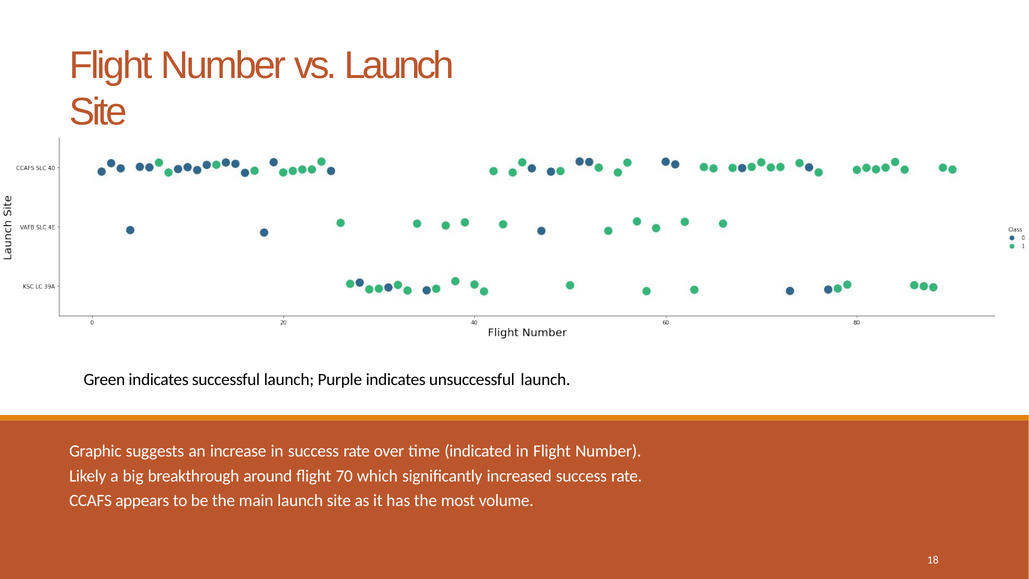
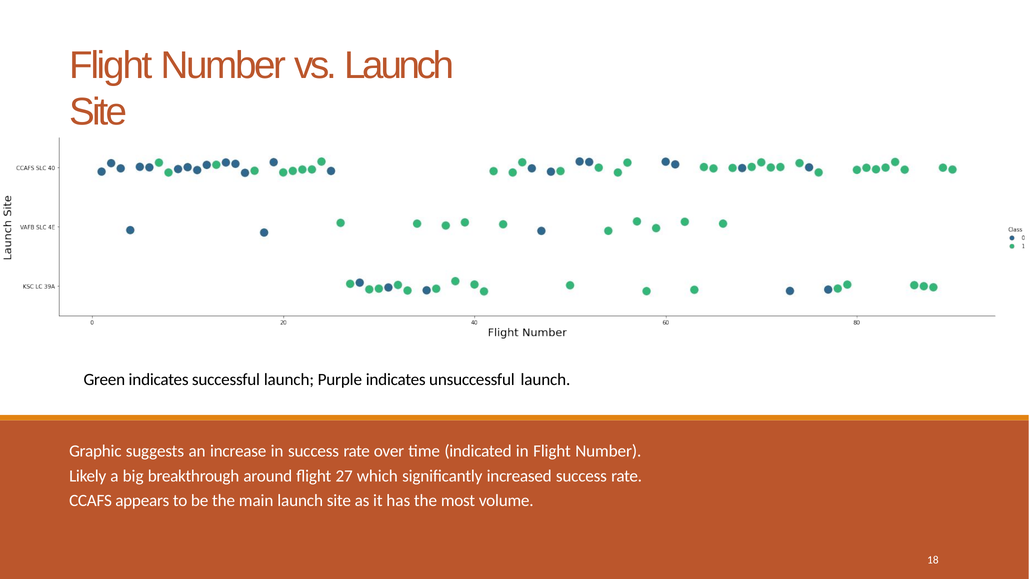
70: 70 -> 27
